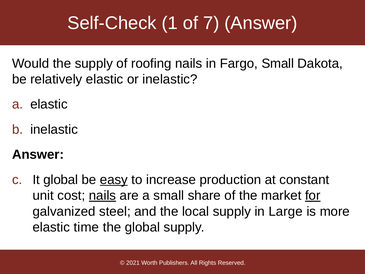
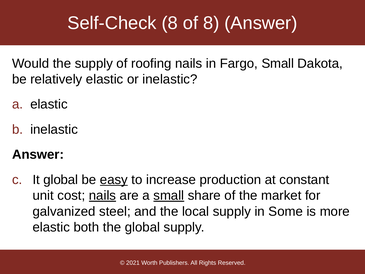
Self-Check 1: 1 -> 8
of 7: 7 -> 8
small at (169, 195) underline: none -> present
for underline: present -> none
Large: Large -> Some
time: time -> both
